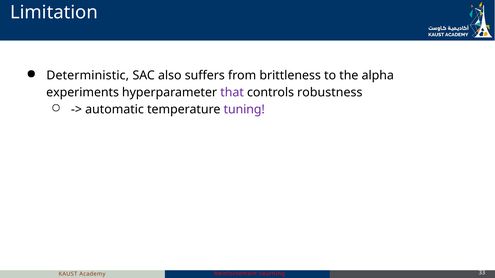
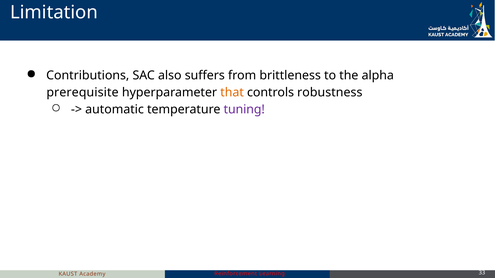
Deterministic: Deterministic -> Contributions
experiments: experiments -> prerequisite
that colour: purple -> orange
